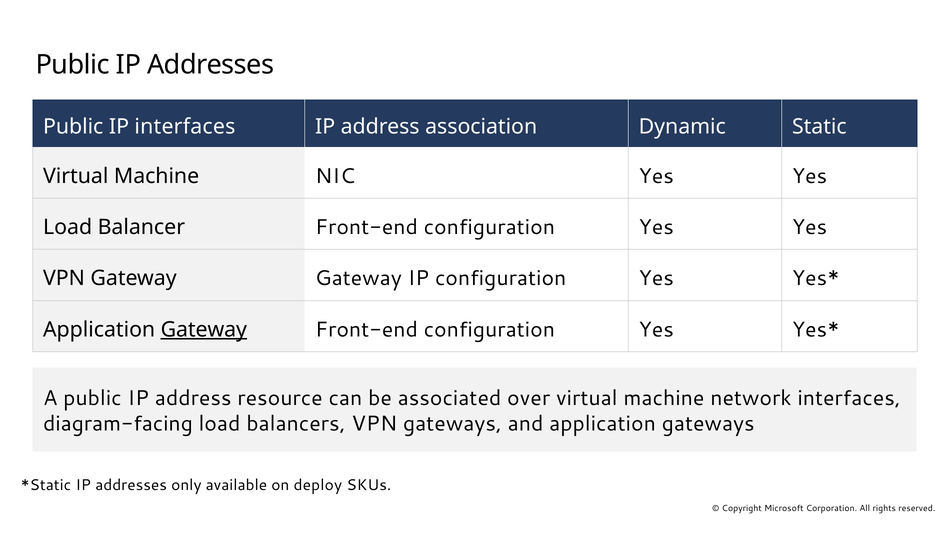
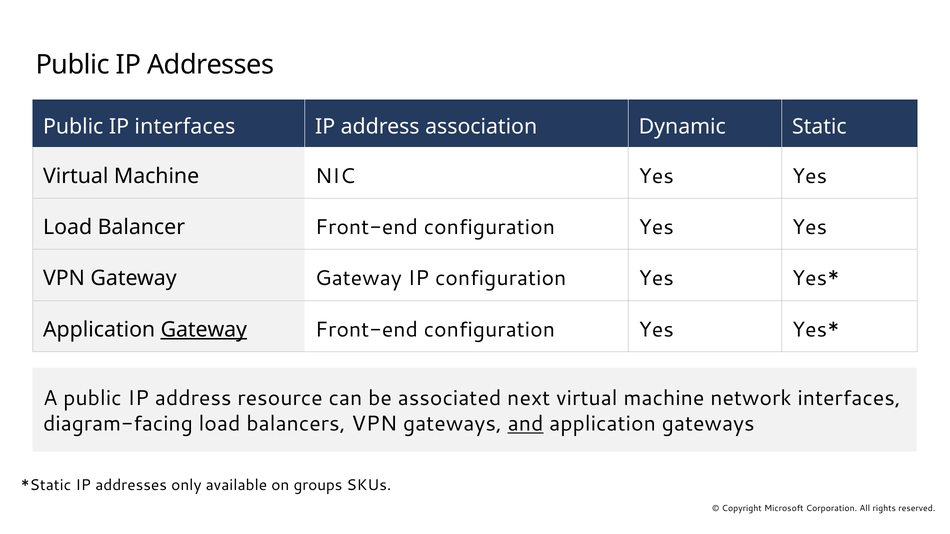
over: over -> next
and underline: none -> present
deploy: deploy -> groups
